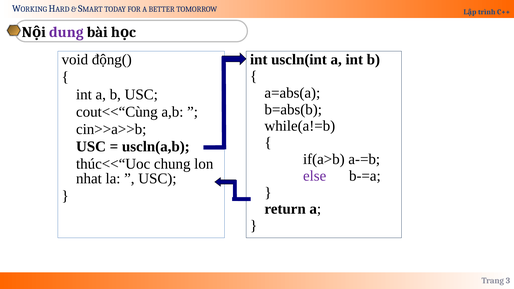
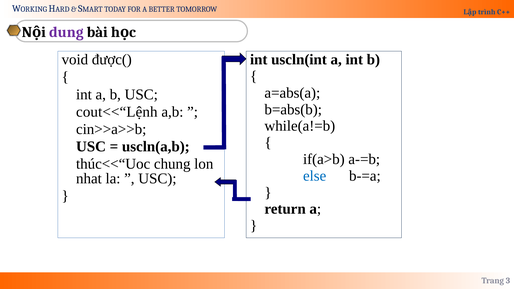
động(: động( -> được(
cout<<“Cùng: cout<<“Cùng -> cout<<“Lệnh
else colour: purple -> blue
